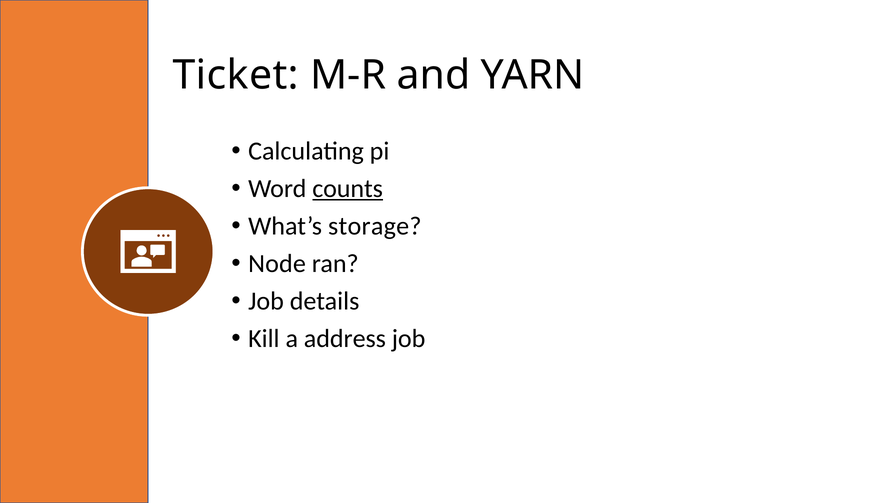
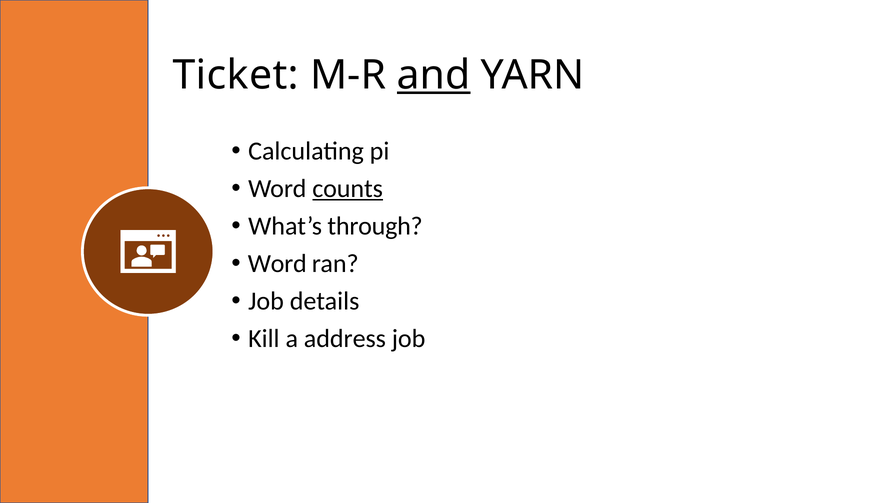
and underline: none -> present
storage: storage -> through
Node at (277, 264): Node -> Word
